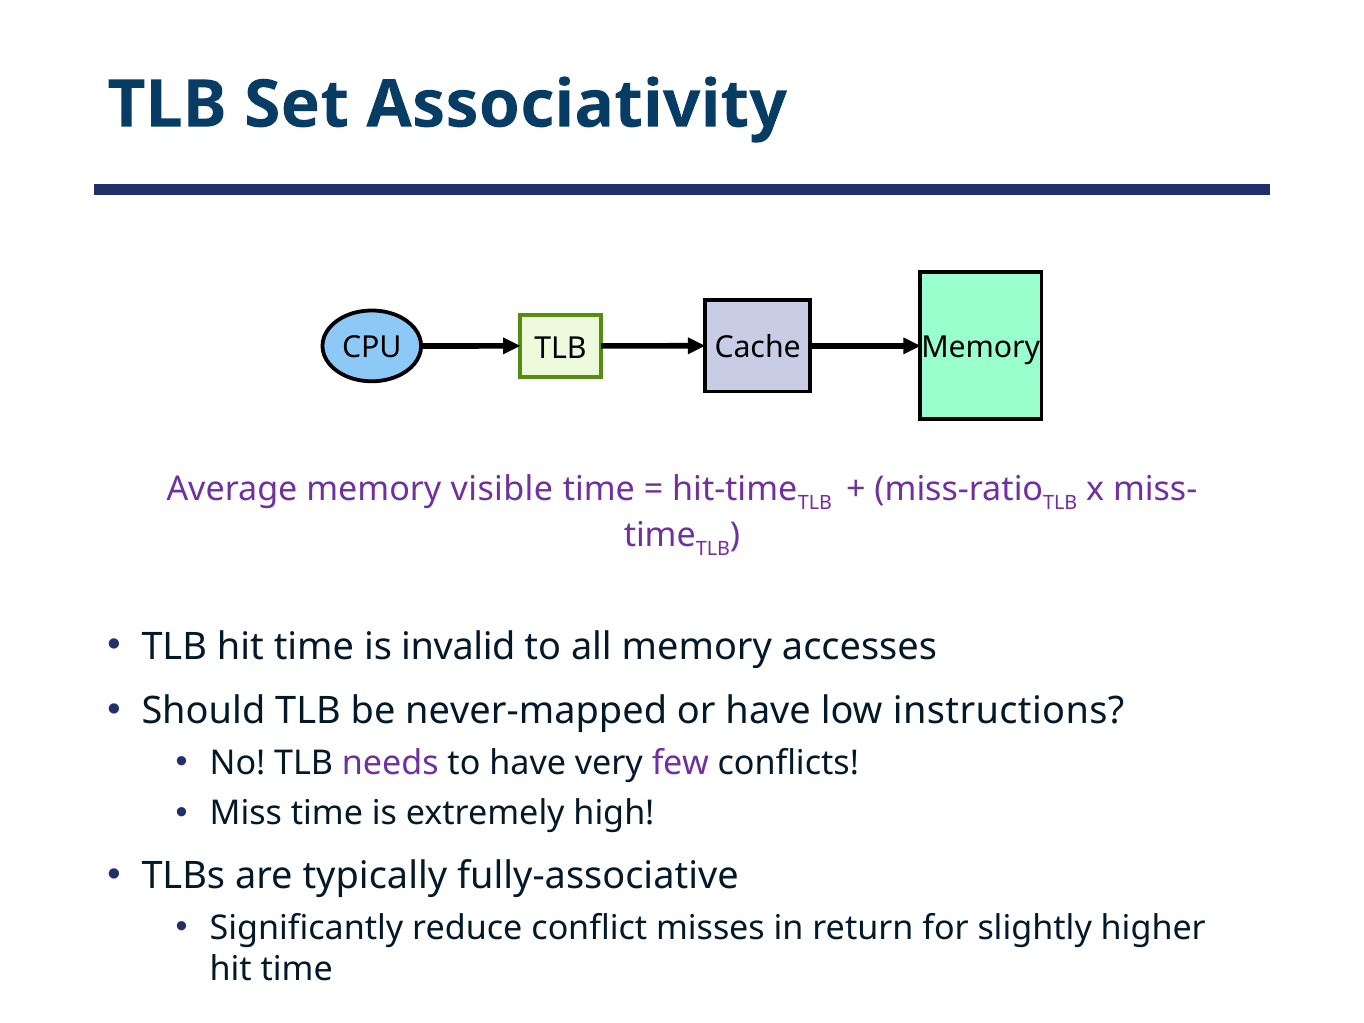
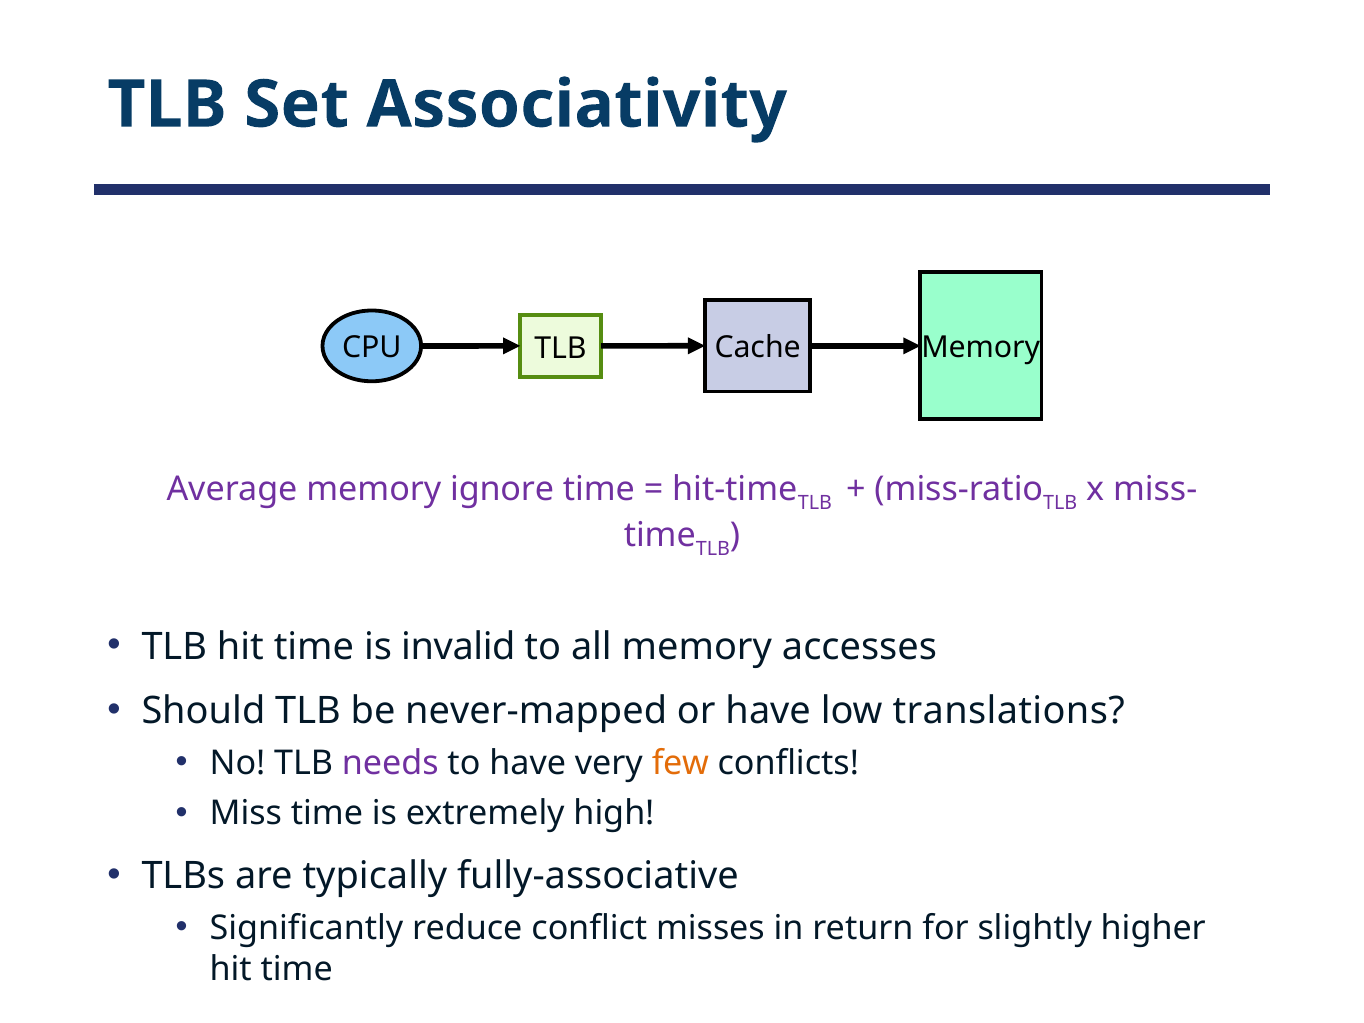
visible: visible -> ignore
instructions: instructions -> translations
few colour: purple -> orange
